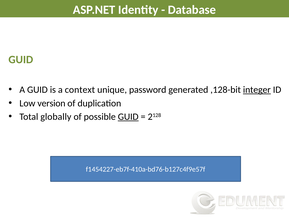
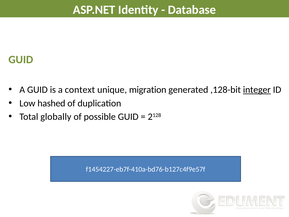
password: password -> migration
version: version -> hashed
GUID at (128, 117) underline: present -> none
